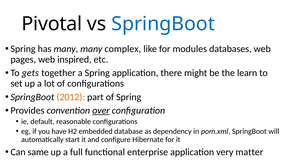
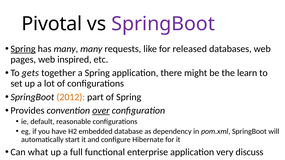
SpringBoot at (163, 24) colour: blue -> purple
Spring at (23, 49) underline: none -> present
complex: complex -> requests
modules: modules -> released
same: same -> what
matter: matter -> discuss
